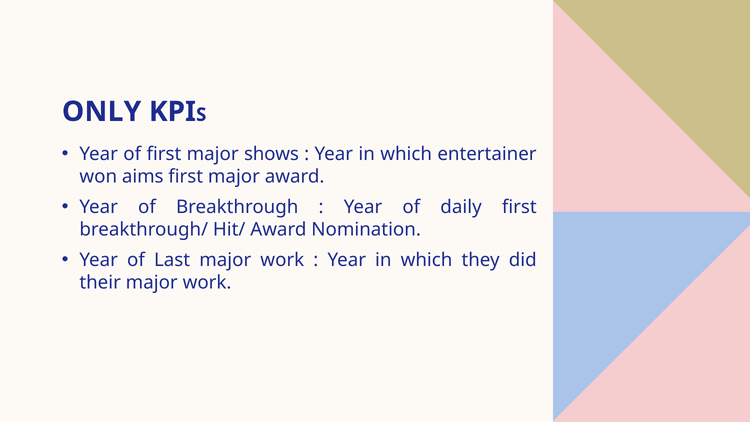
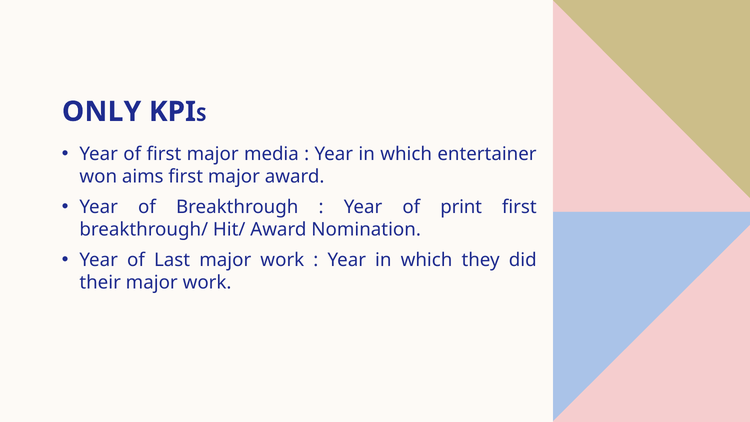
shows: shows -> media
daily: daily -> print
